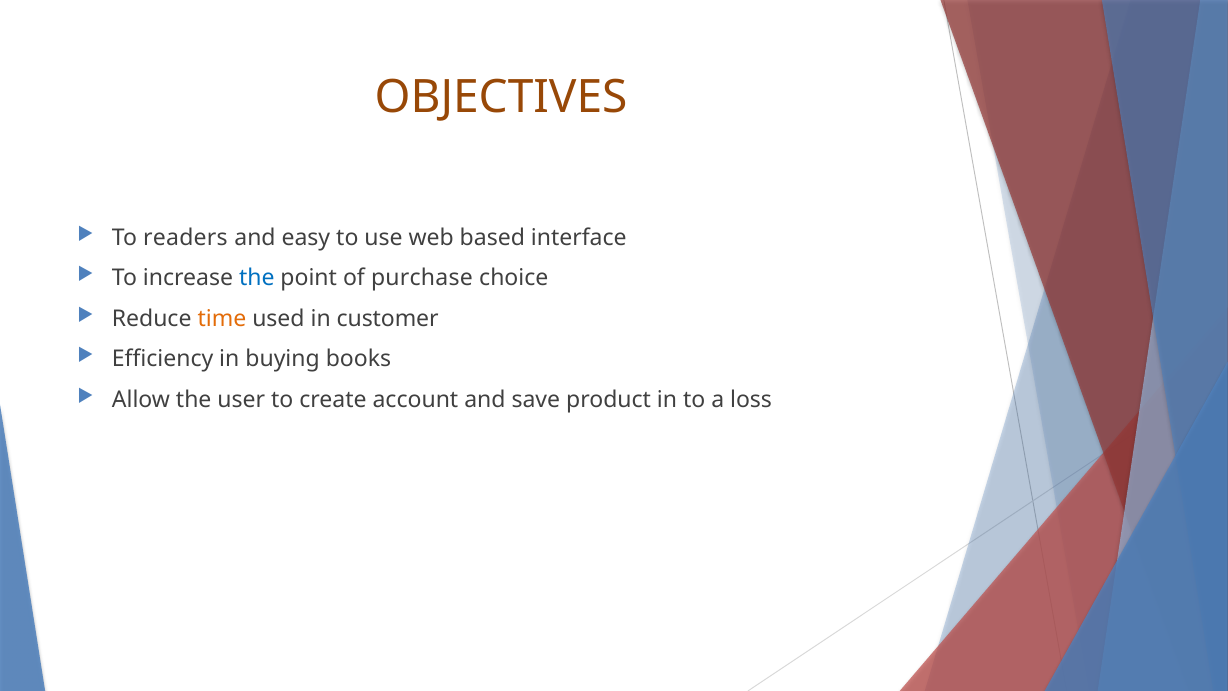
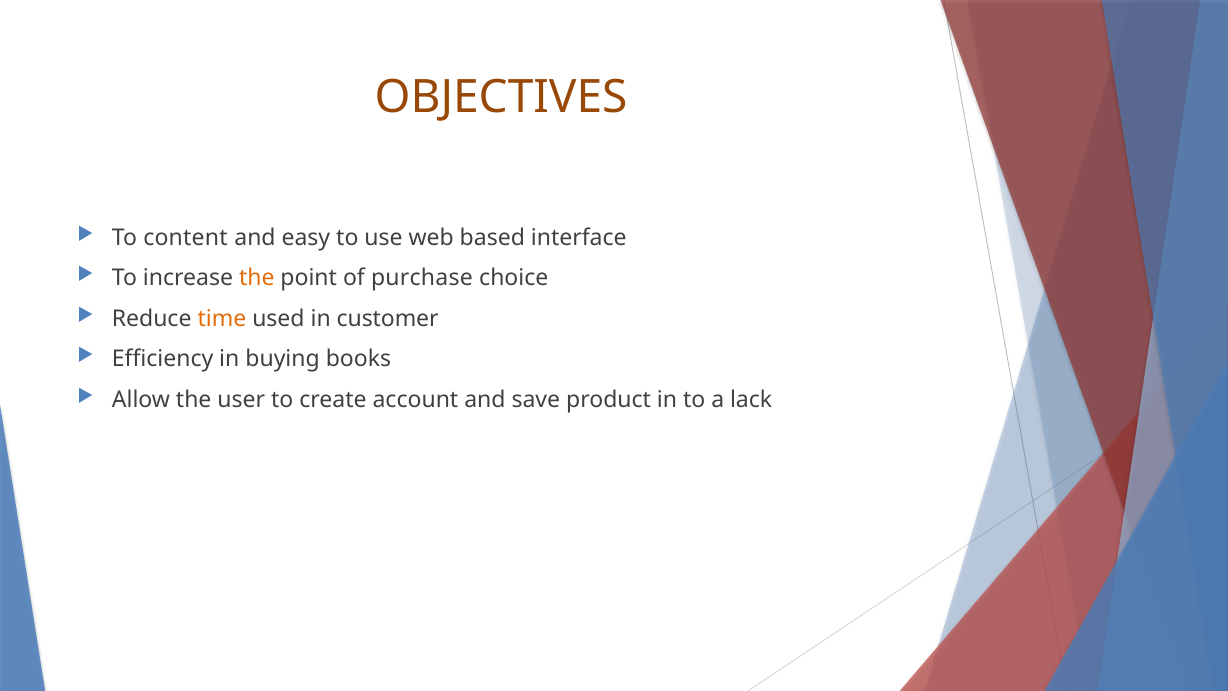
readers: readers -> content
the at (257, 278) colour: blue -> orange
loss: loss -> lack
